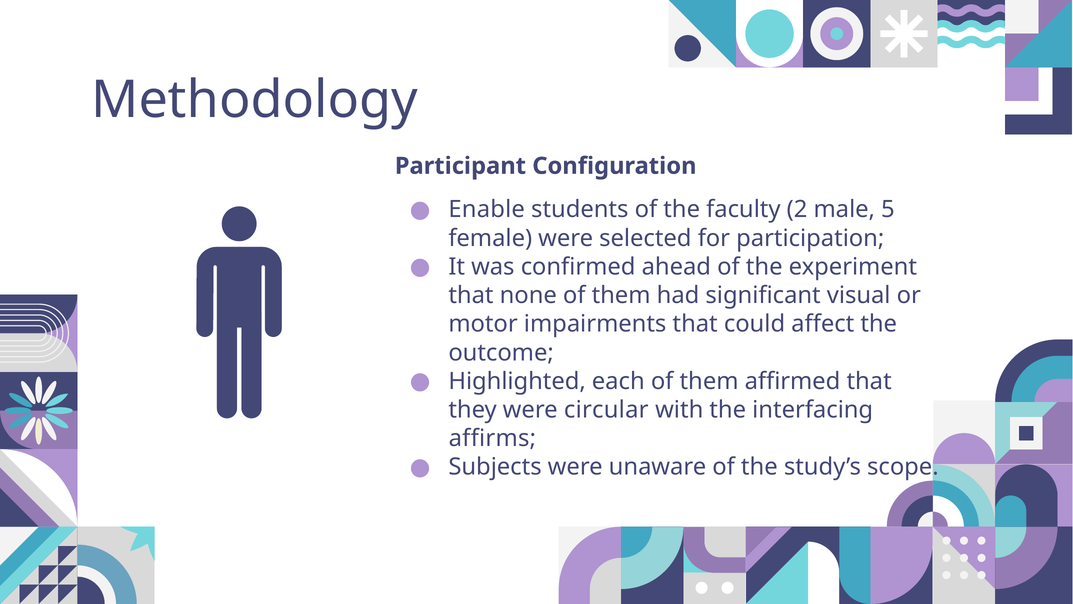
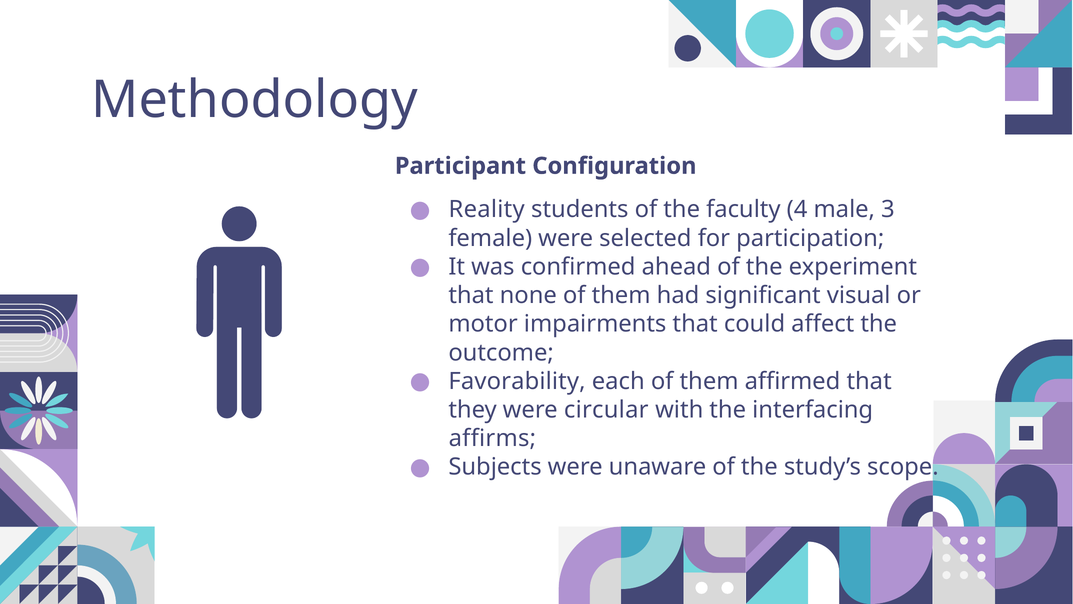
Enable: Enable -> Reality
2: 2 -> 4
5: 5 -> 3
Highlighted: Highlighted -> Favorability
